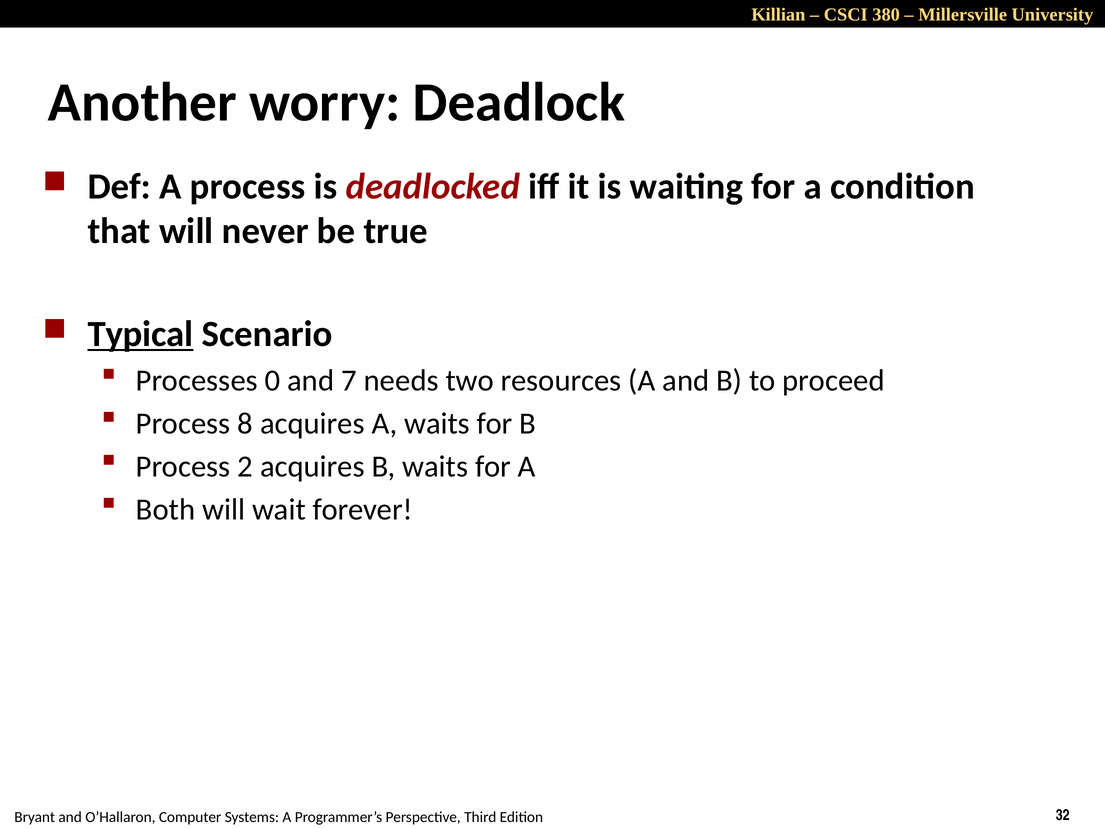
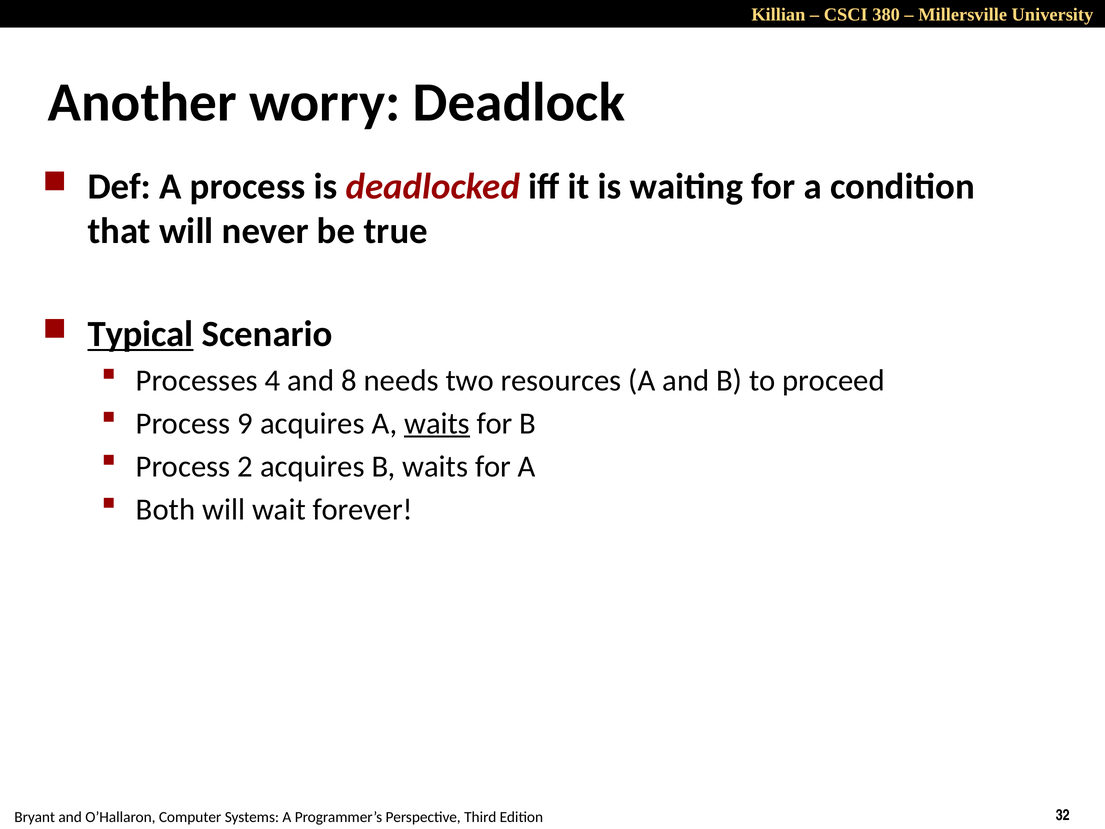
0: 0 -> 4
7: 7 -> 8
8: 8 -> 9
waits at (437, 423) underline: none -> present
